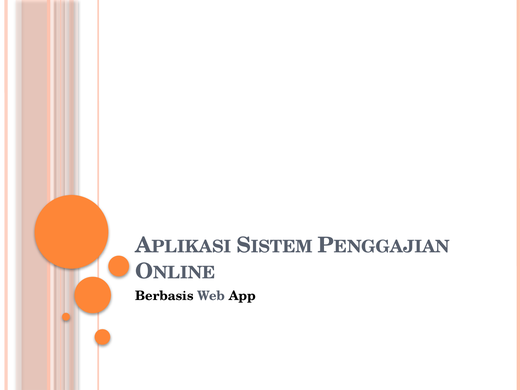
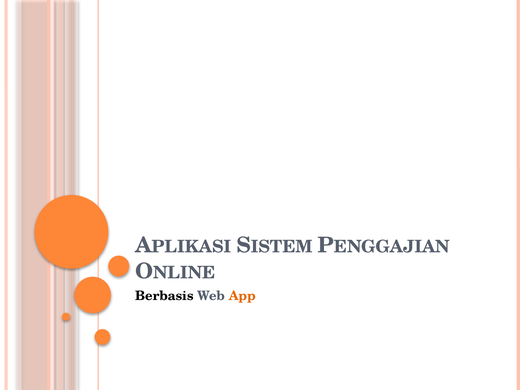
App colour: black -> orange
